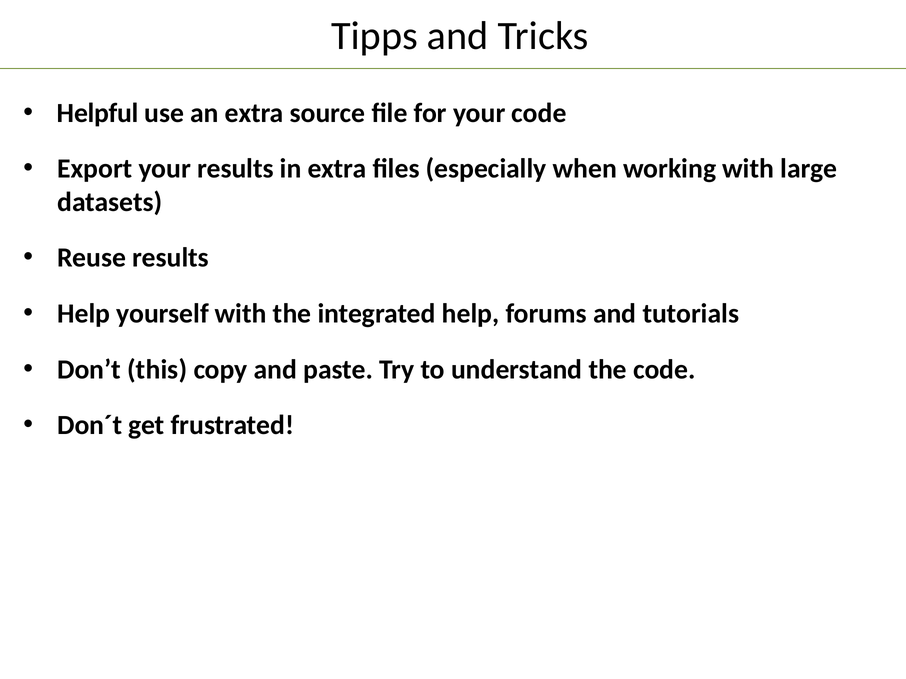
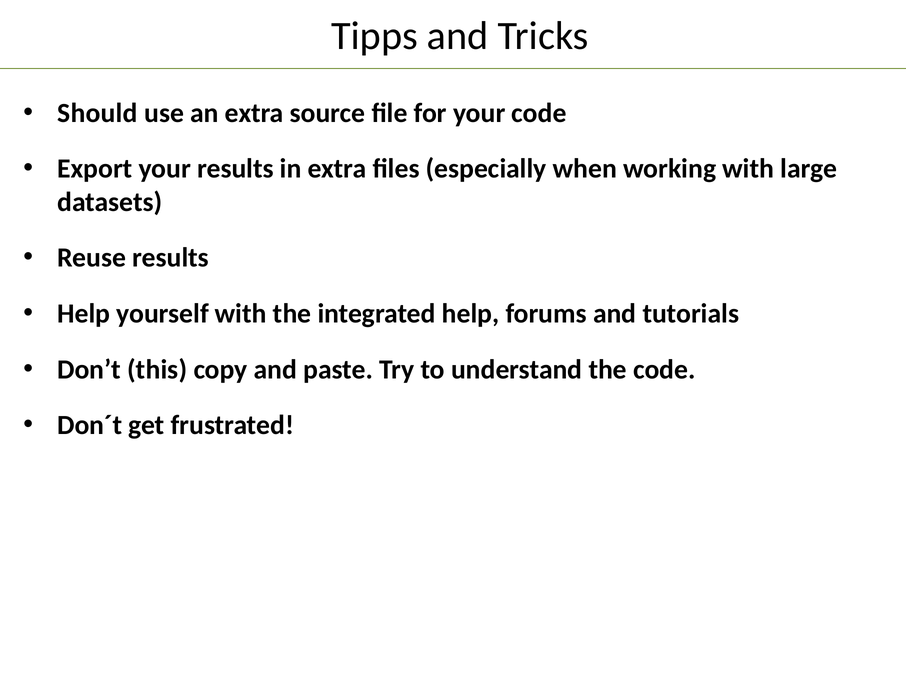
Helpful: Helpful -> Should
